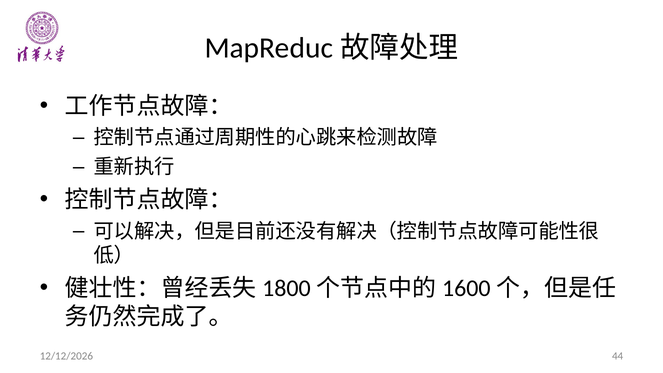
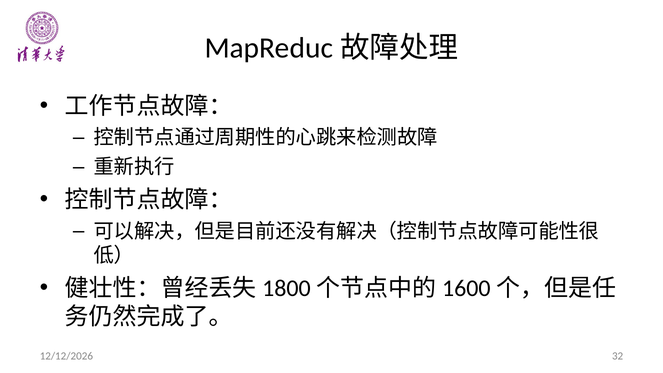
44: 44 -> 32
